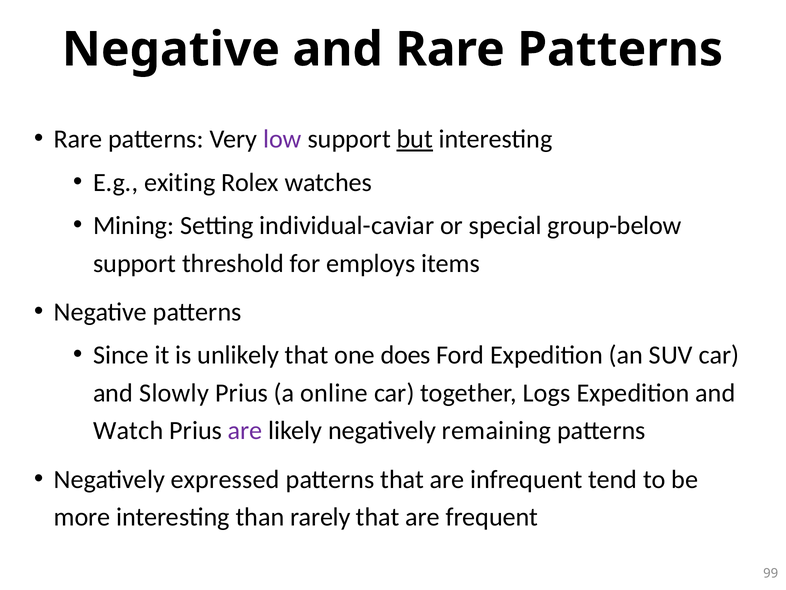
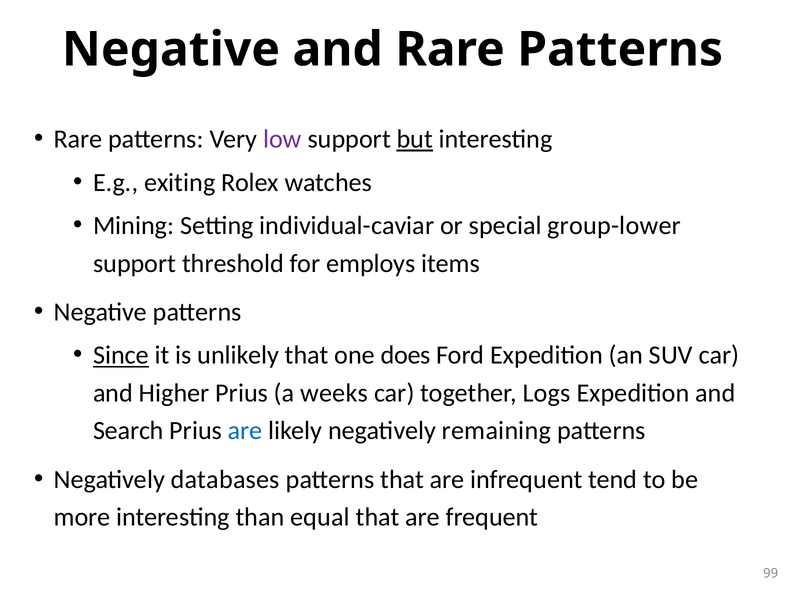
group-below: group-below -> group-lower
Since underline: none -> present
Slowly: Slowly -> Higher
online: online -> weeks
Watch: Watch -> Search
are at (245, 430) colour: purple -> blue
expressed: expressed -> databases
rarely: rarely -> equal
